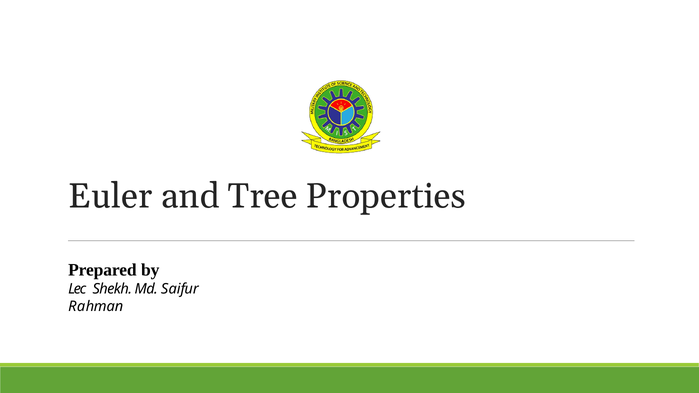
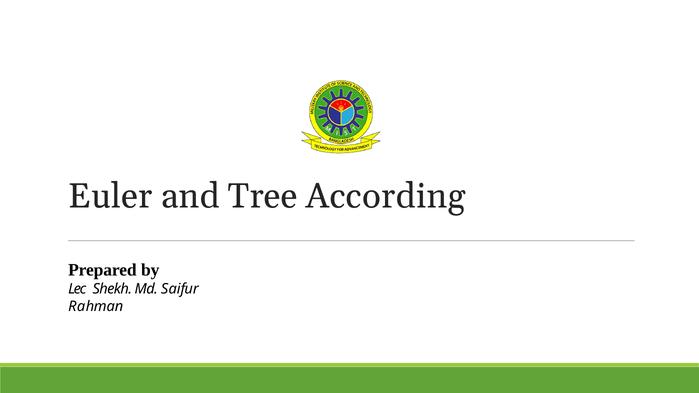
Properties: Properties -> According
